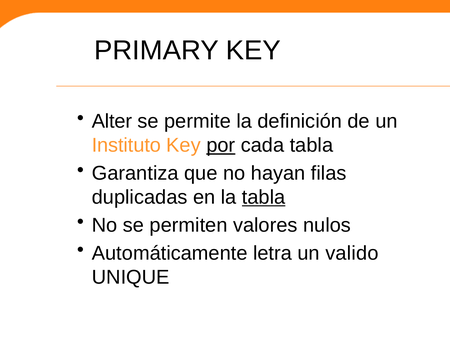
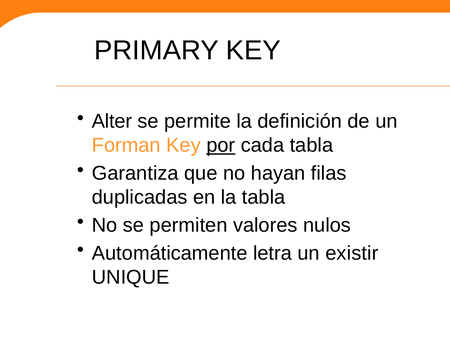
Instituto: Instituto -> Forman
tabla at (264, 198) underline: present -> none
valido: valido -> existir
